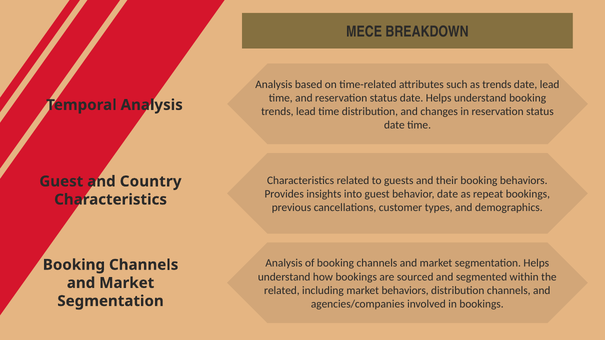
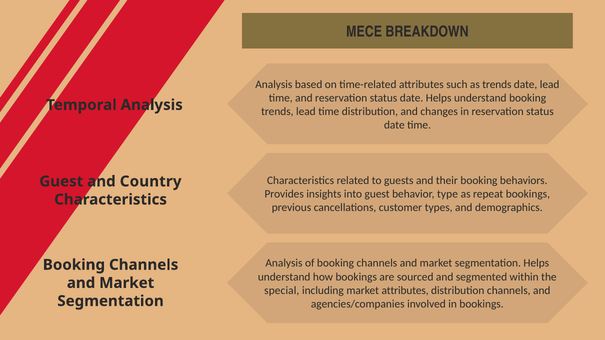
behavior date: date -> type
related at (282, 291): related -> special
market behaviors: behaviors -> attributes
